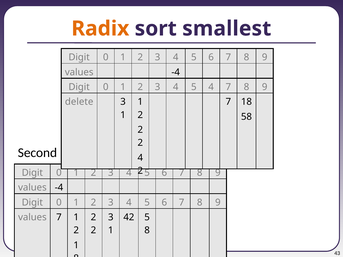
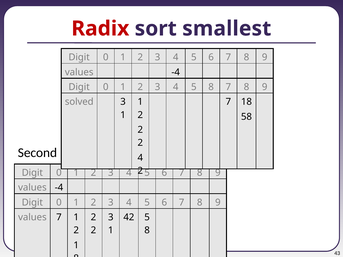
Radix colour: orange -> red
4 5 4: 4 -> 8
delete: delete -> solved
